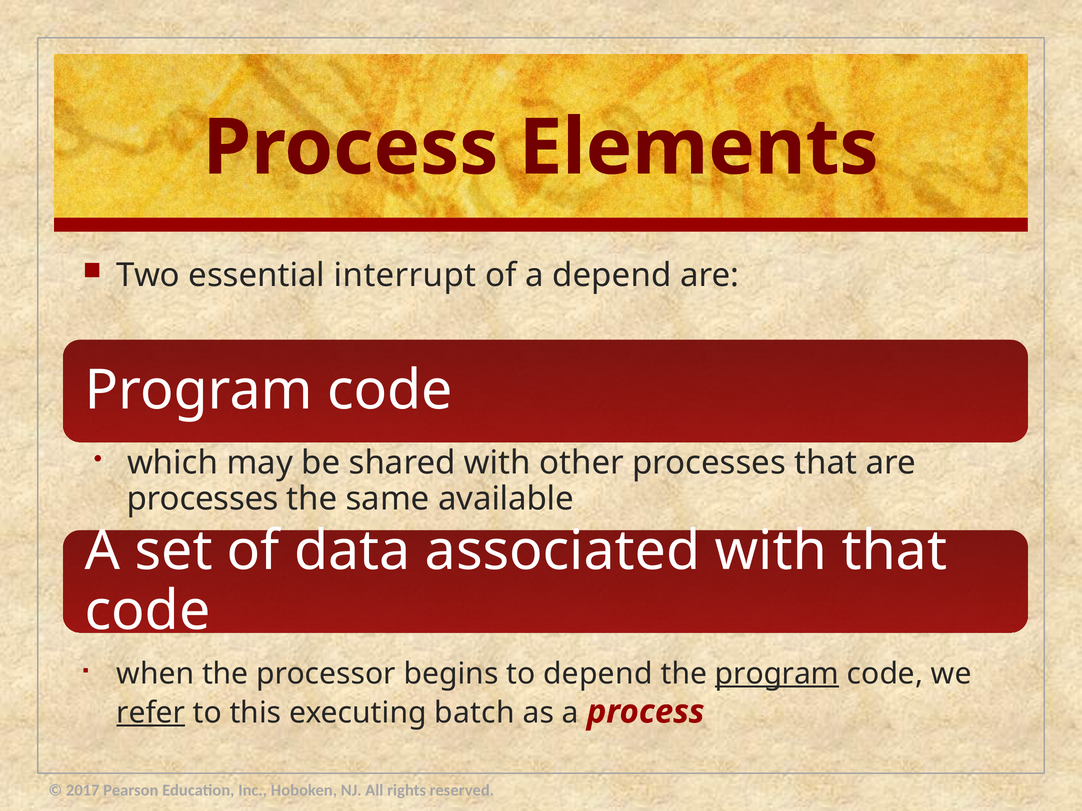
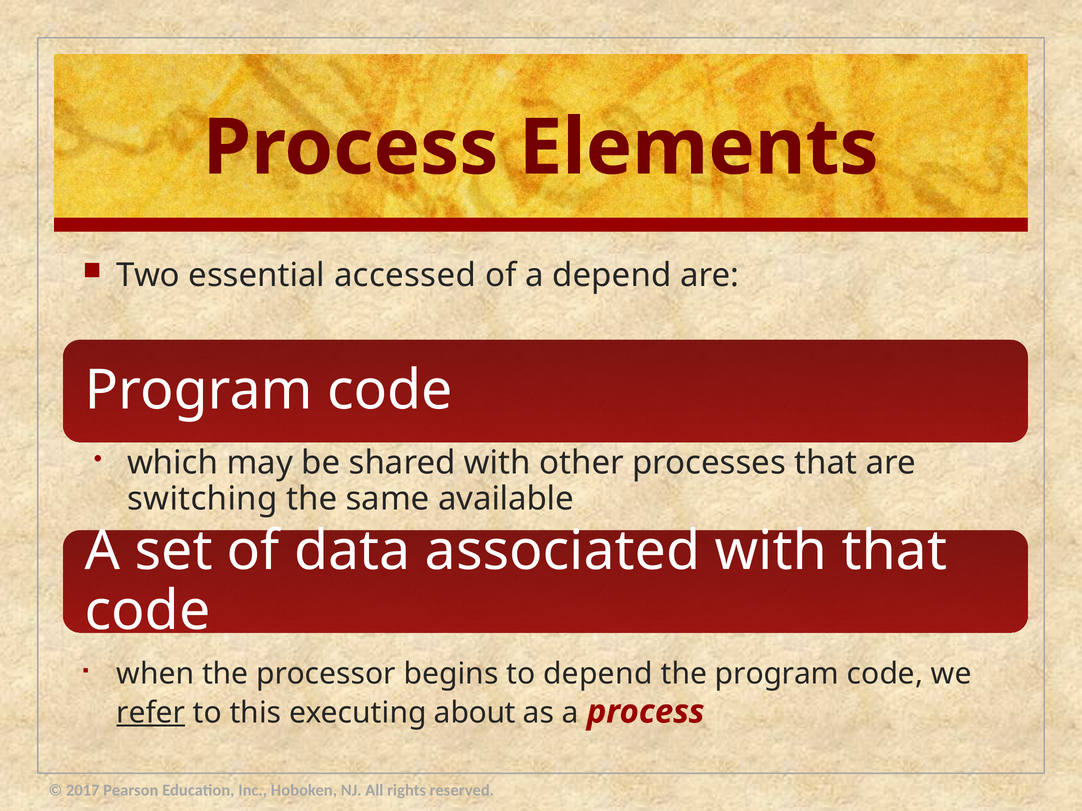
interrupt: interrupt -> accessed
processes at (203, 499): processes -> switching
program at (777, 674) underline: present -> none
batch: batch -> about
